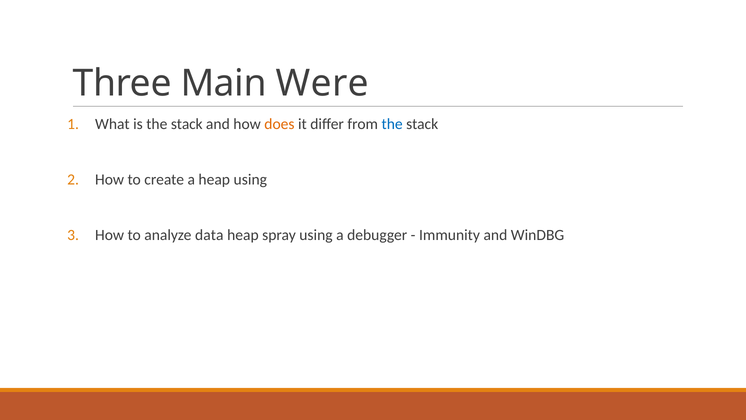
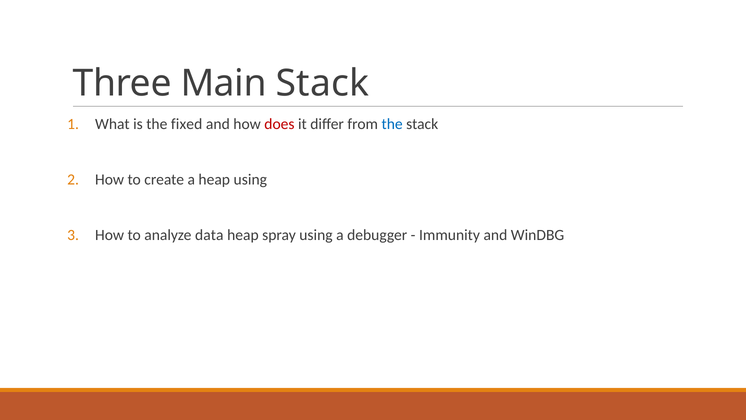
Main Were: Were -> Stack
is the stack: stack -> fixed
does colour: orange -> red
